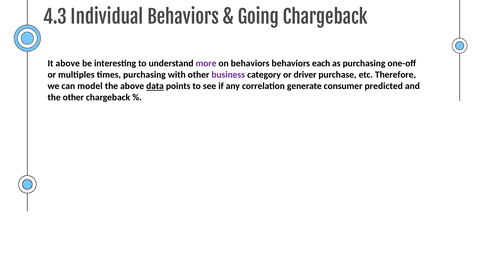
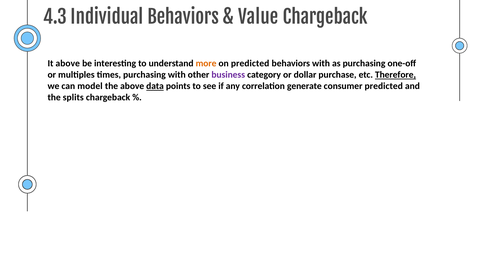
Going: Going -> Value
more colour: purple -> orange
on behaviors: behaviors -> predicted
behaviors each: each -> with
driver: driver -> dollar
Therefore underline: none -> present
the other: other -> splits
